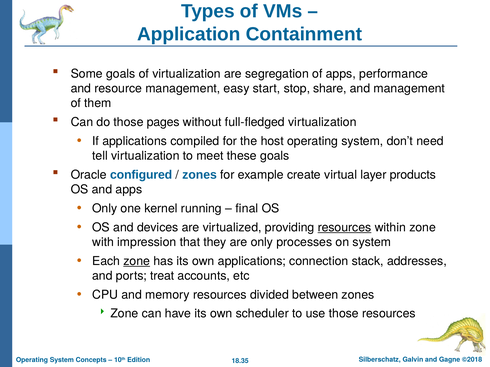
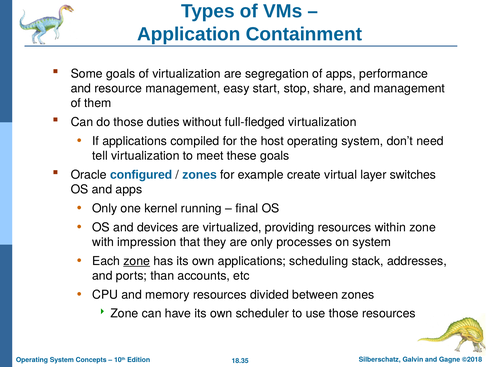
pages: pages -> duties
products: products -> switches
resources at (345, 228) underline: present -> none
connection: connection -> scheduling
treat: treat -> than
